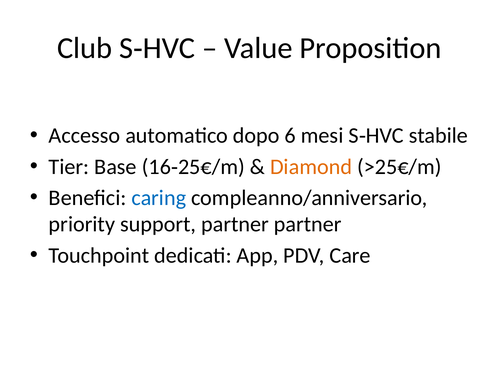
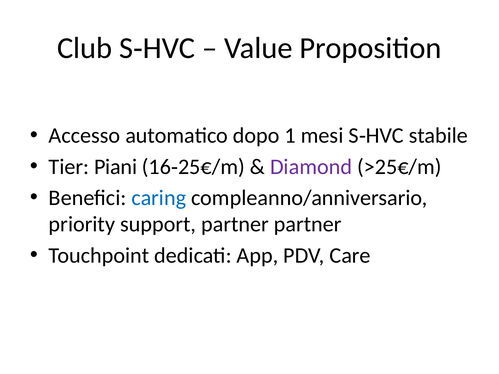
6: 6 -> 1
Base: Base -> Piani
Diamond colour: orange -> purple
